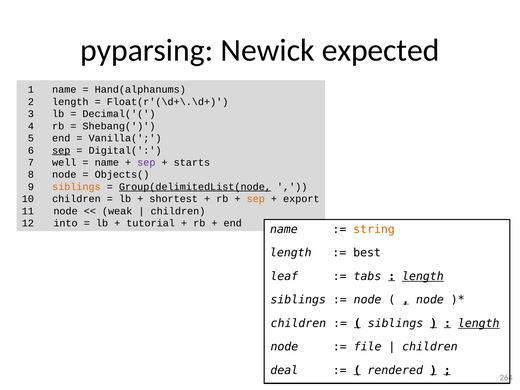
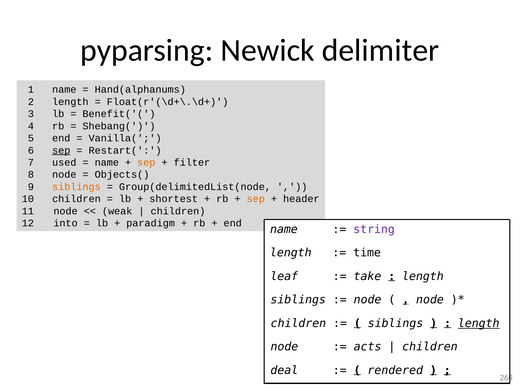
expected: expected -> delimiter
Decimal('(: Decimal('( -> Benefit('(
Digital(: Digital( -> Restart(
well: well -> used
sep at (146, 162) colour: purple -> orange
starts: starts -> filter
Group(delimitedList(node underline: present -> none
export: export -> header
tutorial: tutorial -> paradigm
string colour: orange -> purple
best: best -> time
tabs: tabs -> take
length at (423, 276) underline: present -> none
file: file -> acts
